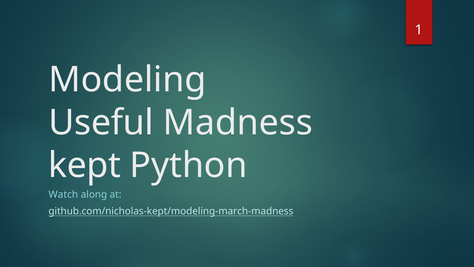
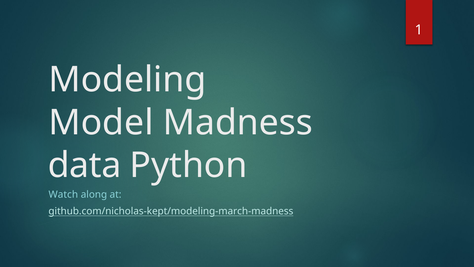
Useful: Useful -> Model
kept: kept -> data
